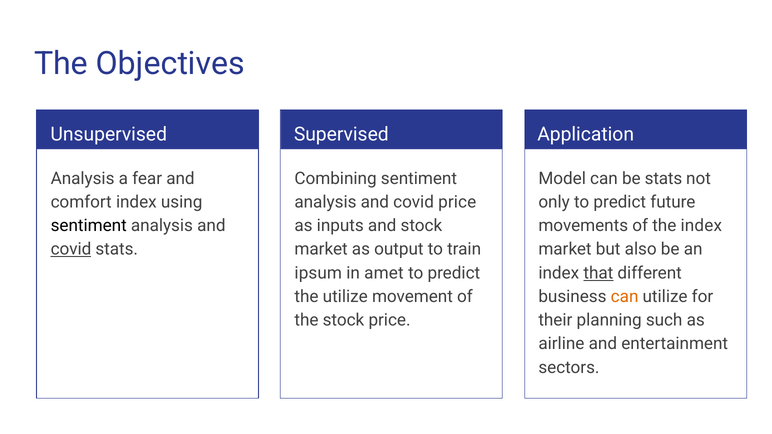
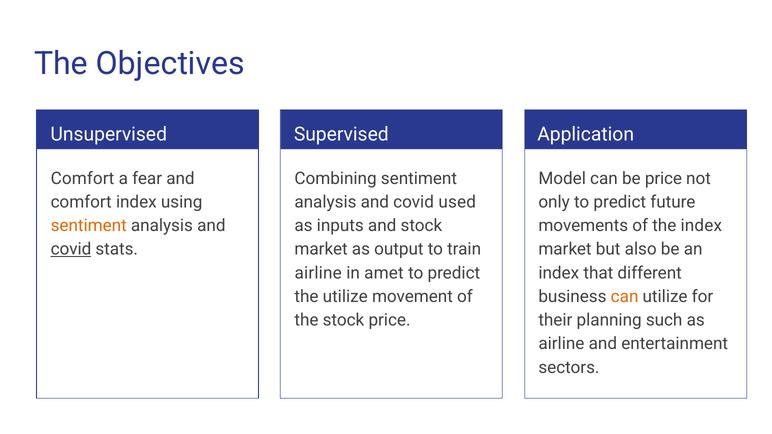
Analysis at (83, 178): Analysis -> Comfort
be stats: stats -> price
covid price: price -> used
sentiment at (89, 226) colour: black -> orange
ipsum at (318, 273): ipsum -> airline
that underline: present -> none
